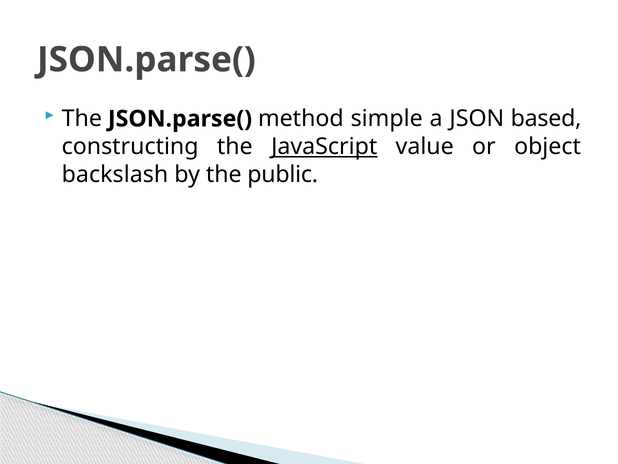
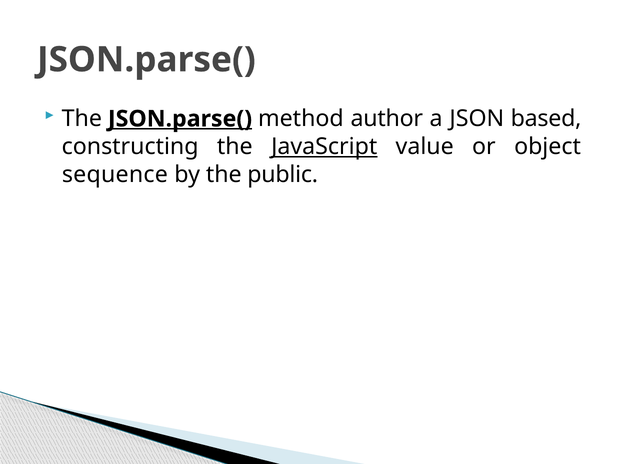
JSON.parse( at (180, 119) underline: none -> present
simple: simple -> author
backslash: backslash -> sequence
